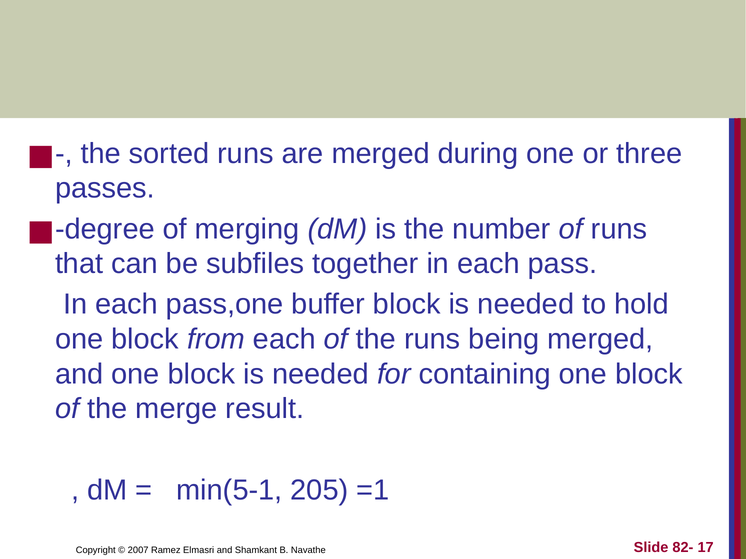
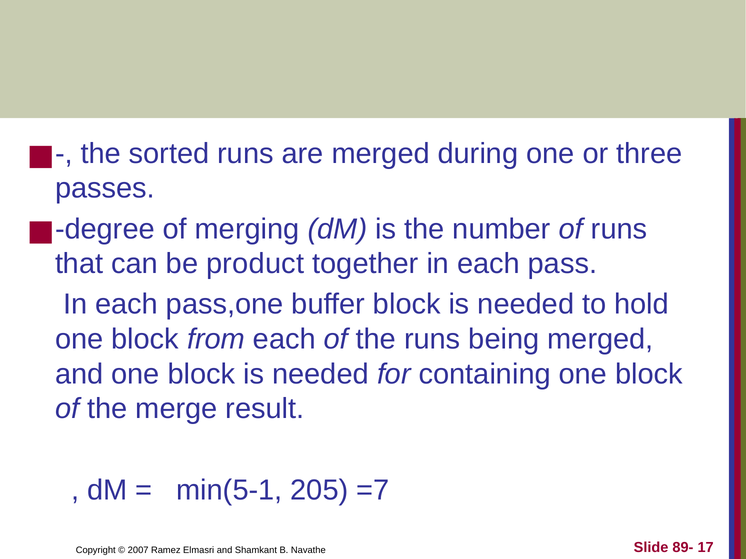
subfiles: subfiles -> product
=1: =1 -> =7
82-: 82- -> 89-
